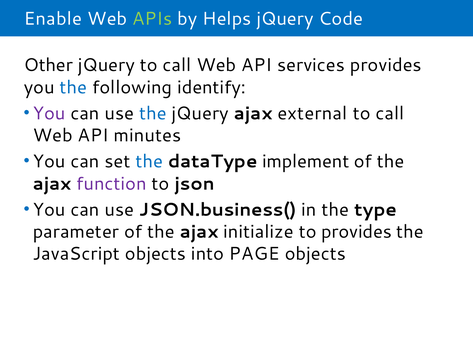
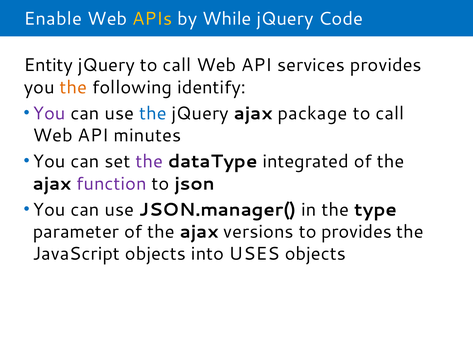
APIs colour: light green -> yellow
Helps: Helps -> While
Other: Other -> Entity
the at (73, 87) colour: blue -> orange
external: external -> package
the at (149, 161) colour: blue -> purple
implement: implement -> integrated
JSON.business(: JSON.business( -> JSON.manager(
initialize: initialize -> versions
PAGE: PAGE -> USES
